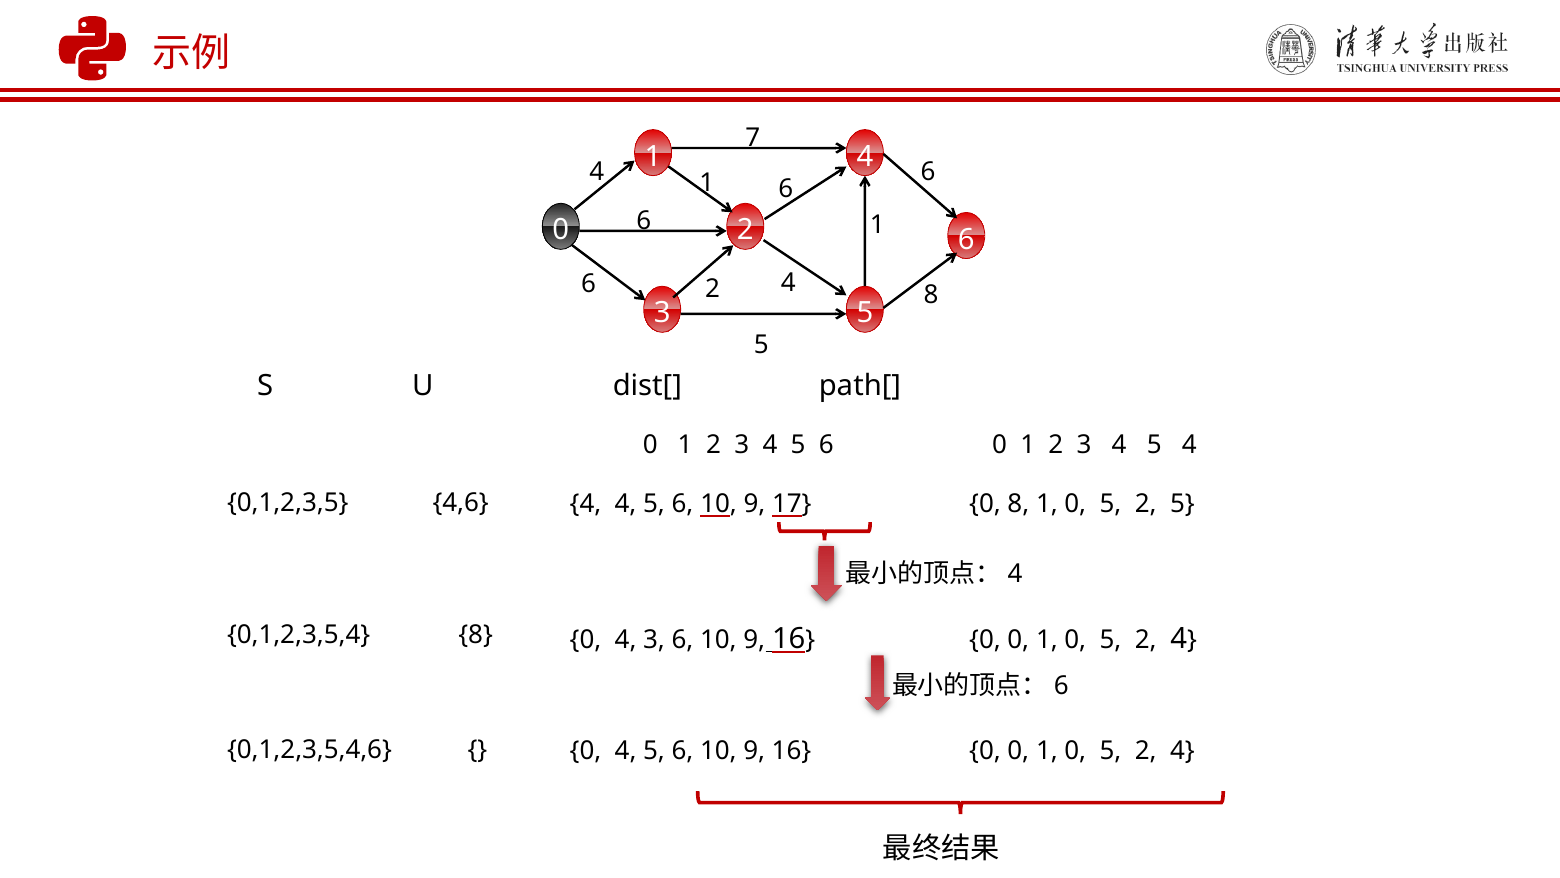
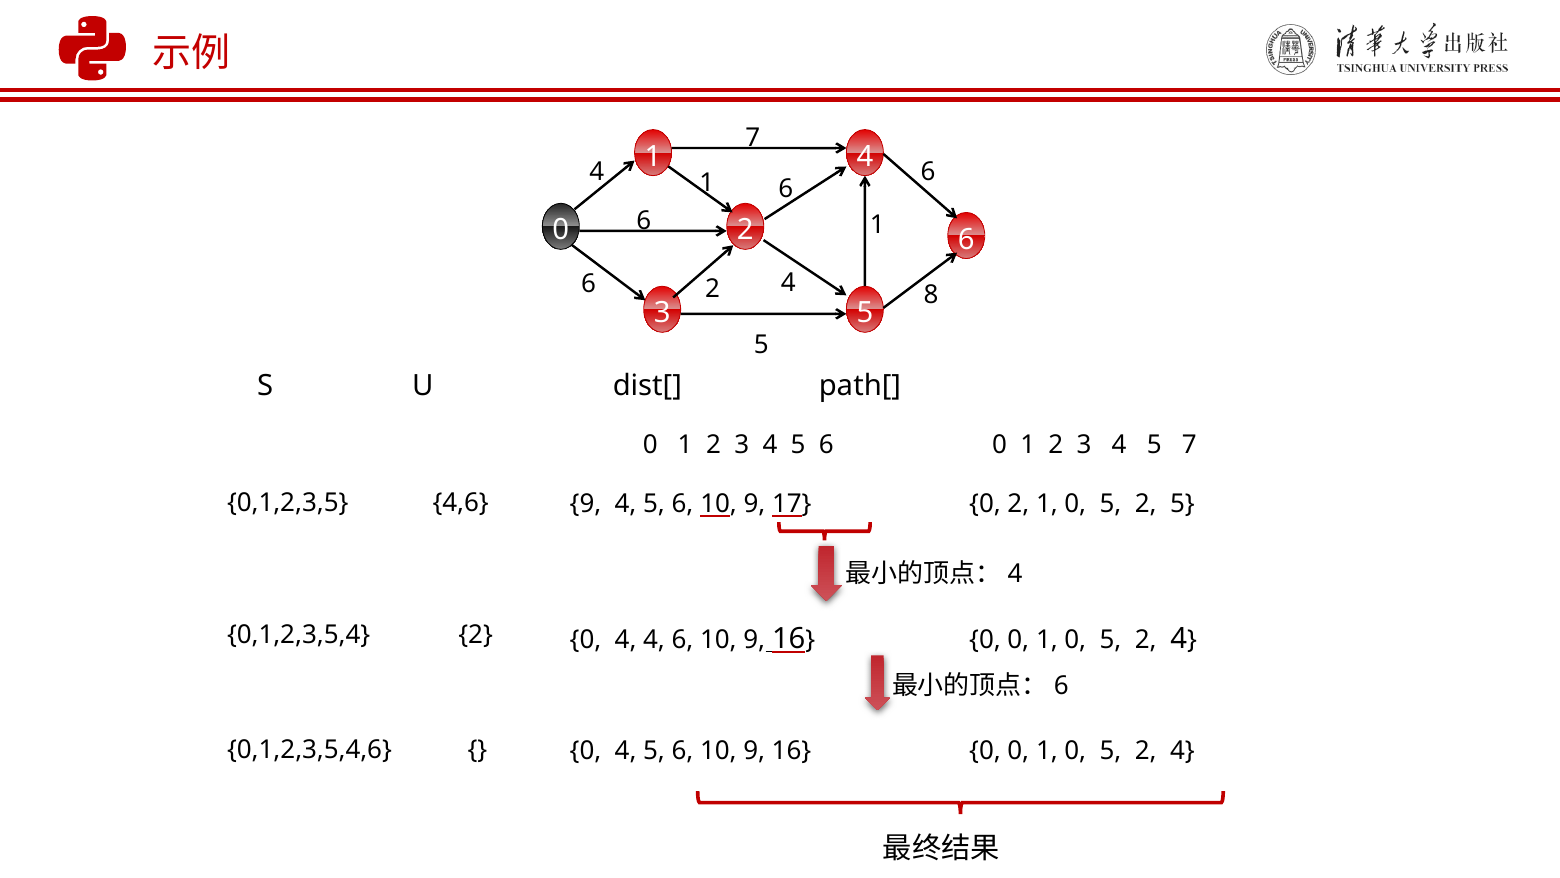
5 4: 4 -> 7
4,6 4: 4 -> 9
0 8: 8 -> 2
0,1,2,3,5,4 8: 8 -> 2
4 3: 3 -> 4
